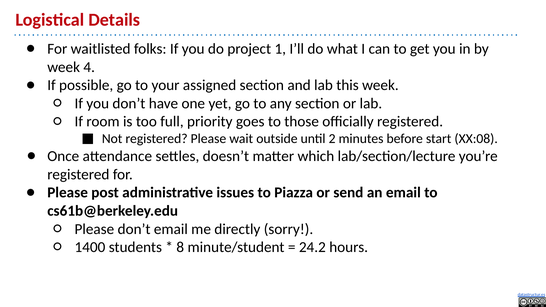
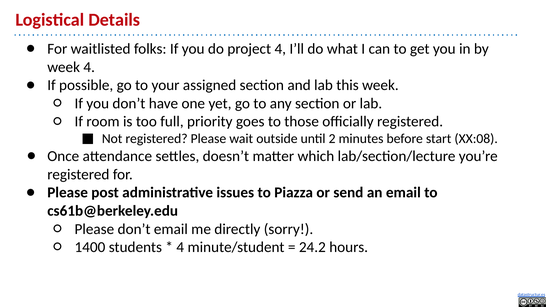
project 1: 1 -> 4
8 at (180, 247): 8 -> 4
